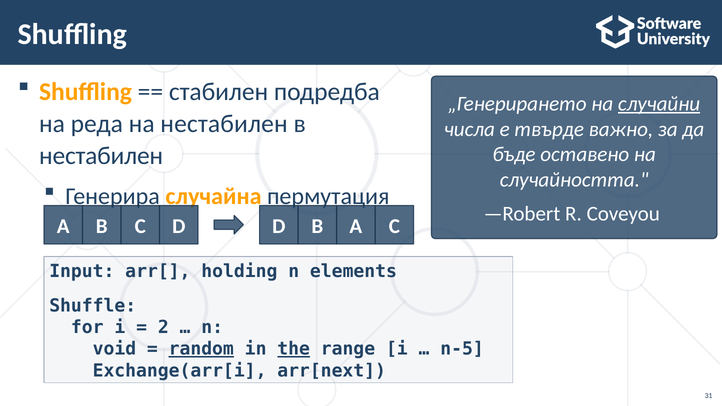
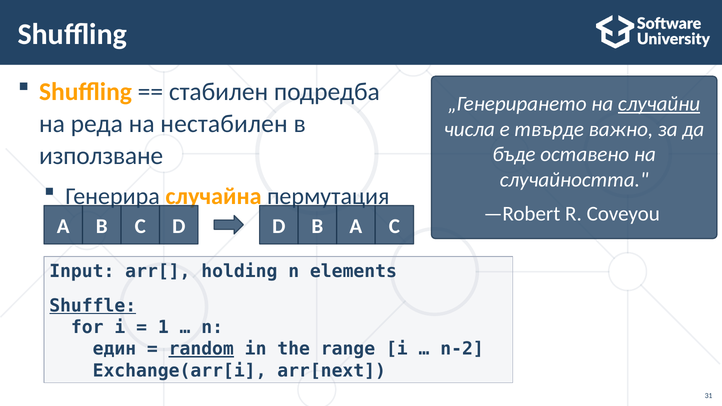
нестабилен at (101, 156): нестабилен -> използване
Shuffle underline: none -> present
2: 2 -> 1
void: void -> един
the underline: present -> none
n-5: n-5 -> n-2
